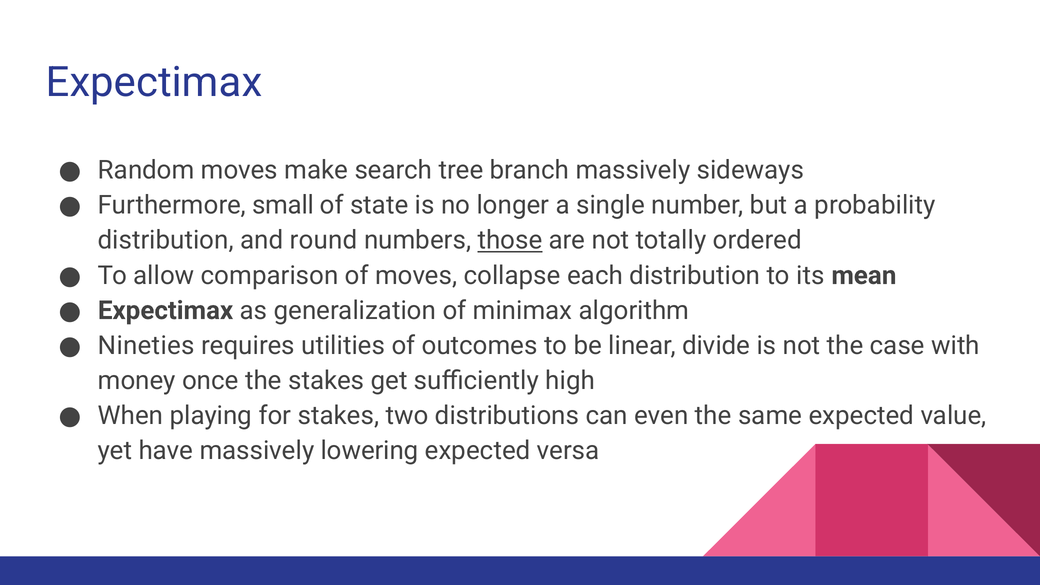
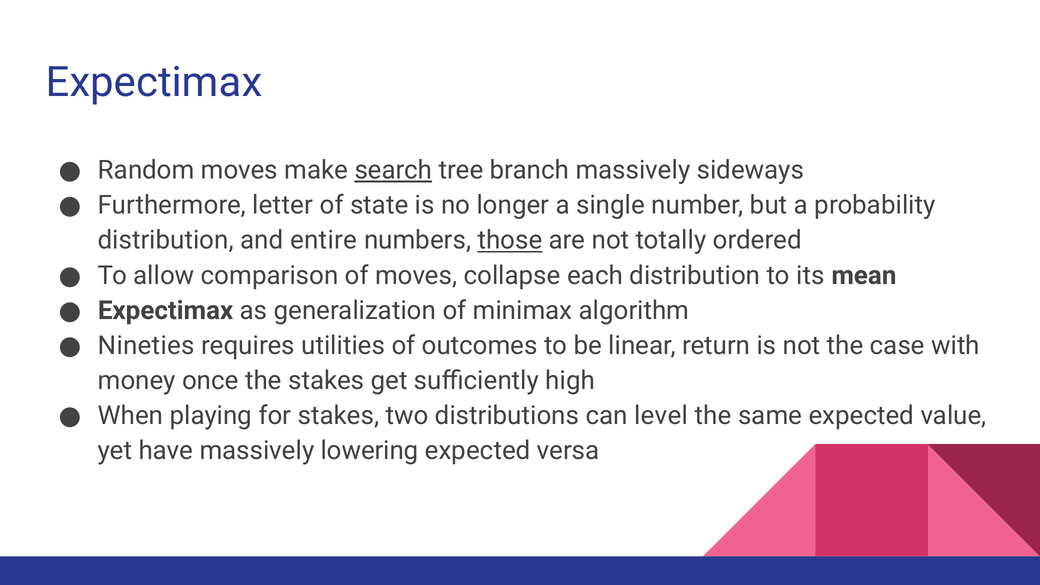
search underline: none -> present
small: small -> letter
round: round -> entire
divide: divide -> return
even: even -> level
